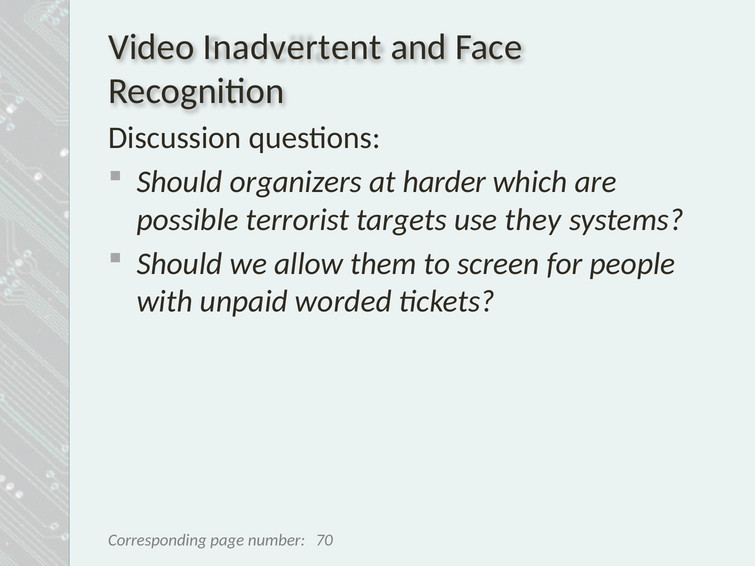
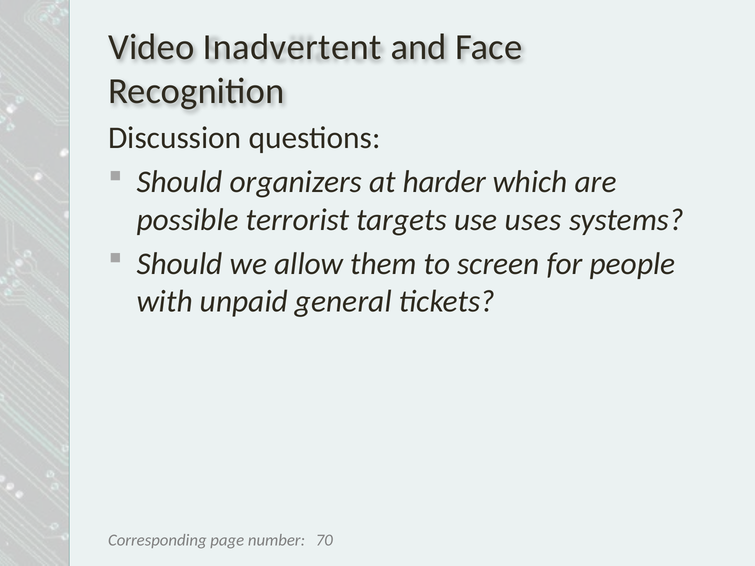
they: they -> uses
worded: worded -> general
